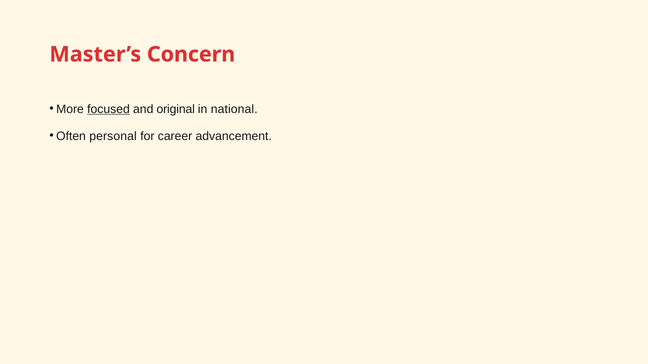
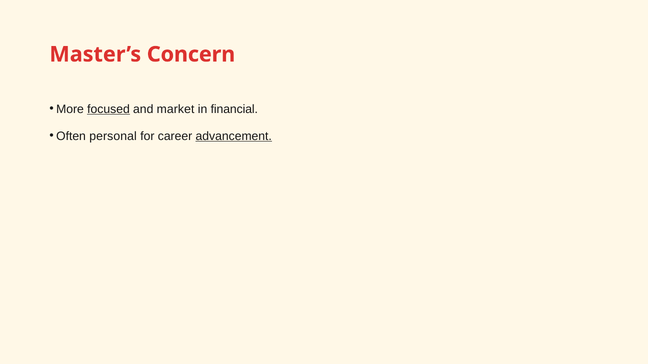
original: original -> market
national: national -> financial
advancement underline: none -> present
